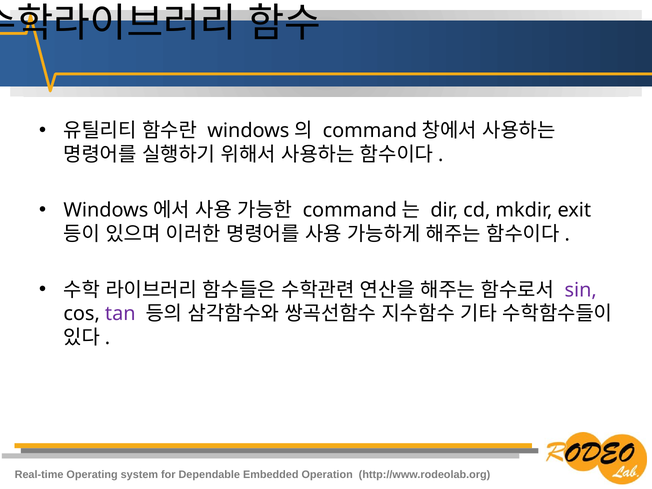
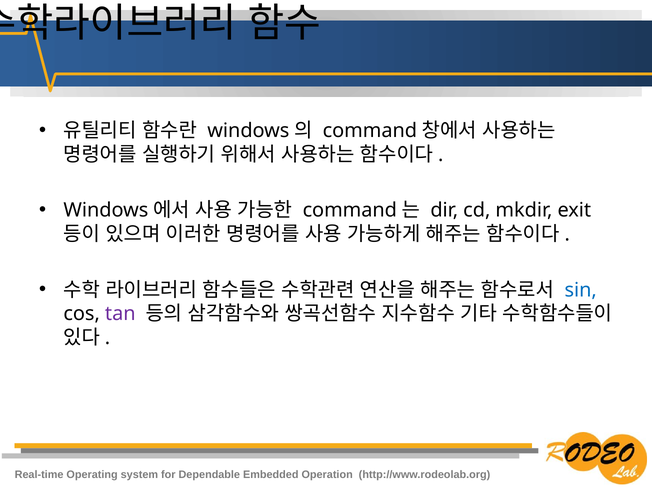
sin colour: purple -> blue
